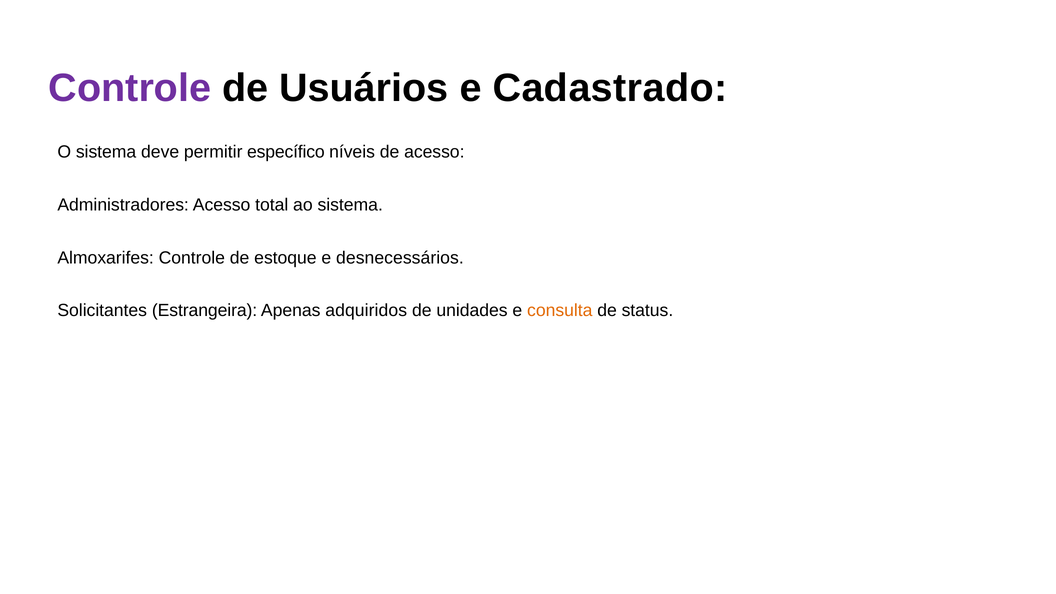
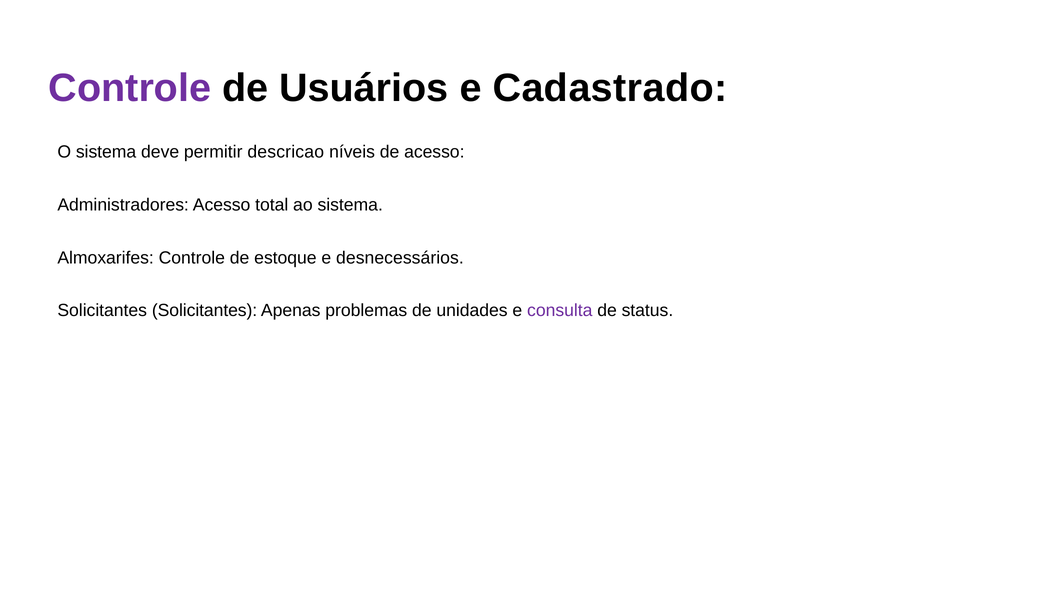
específico: específico -> descricao
Solicitantes Estrangeira: Estrangeira -> Solicitantes
adquiridos: adquiridos -> problemas
consulta colour: orange -> purple
